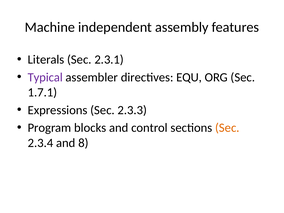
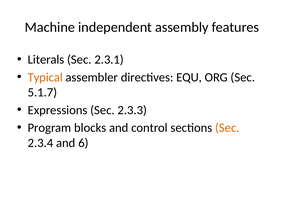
Typical colour: purple -> orange
1.7.1: 1.7.1 -> 5.1.7
8: 8 -> 6
